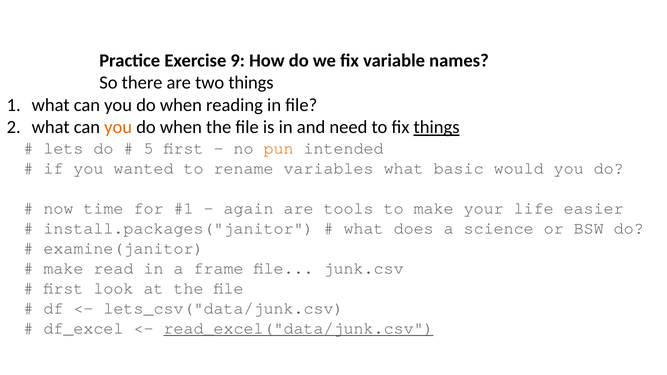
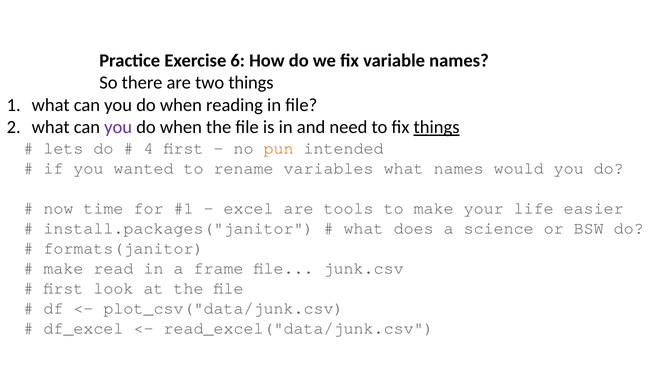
9: 9 -> 6
you at (118, 127) colour: orange -> purple
5: 5 -> 4
what basic: basic -> names
again: again -> excel
examine(janitor: examine(janitor -> formats(janitor
lets_csv("data/junk.csv: lets_csv("data/junk.csv -> plot_csv("data/junk.csv
read_excel("data/junk.csv underline: present -> none
